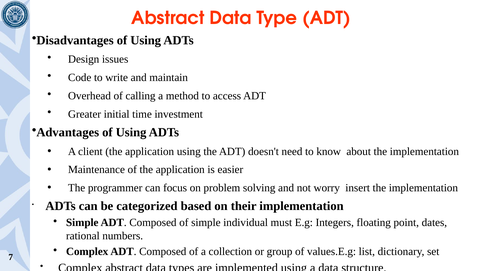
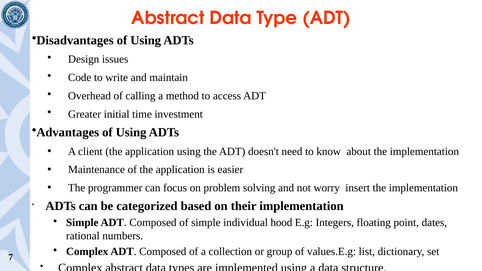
must: must -> hood
